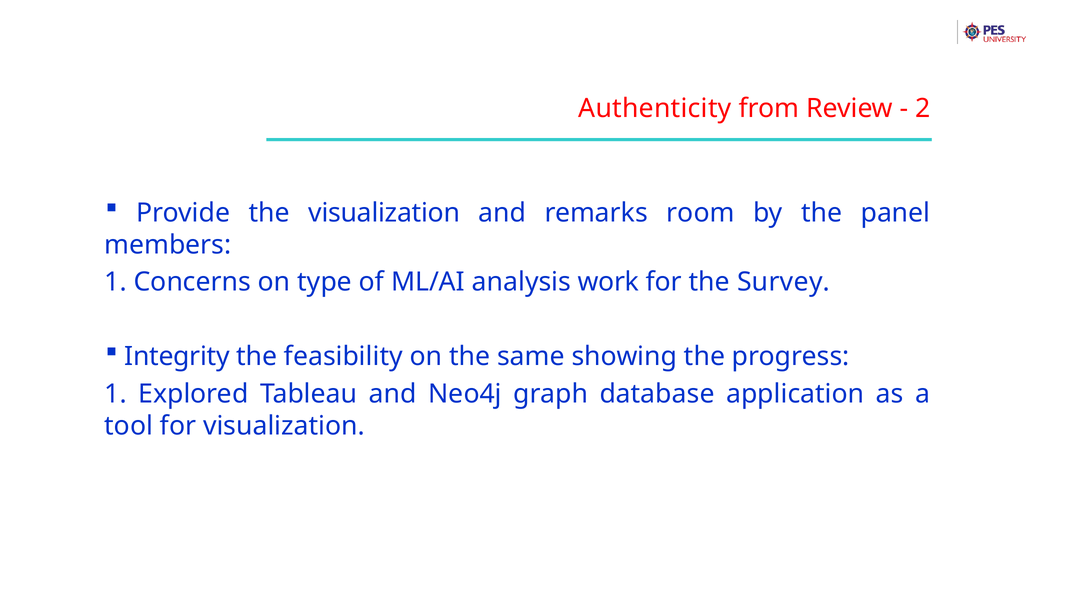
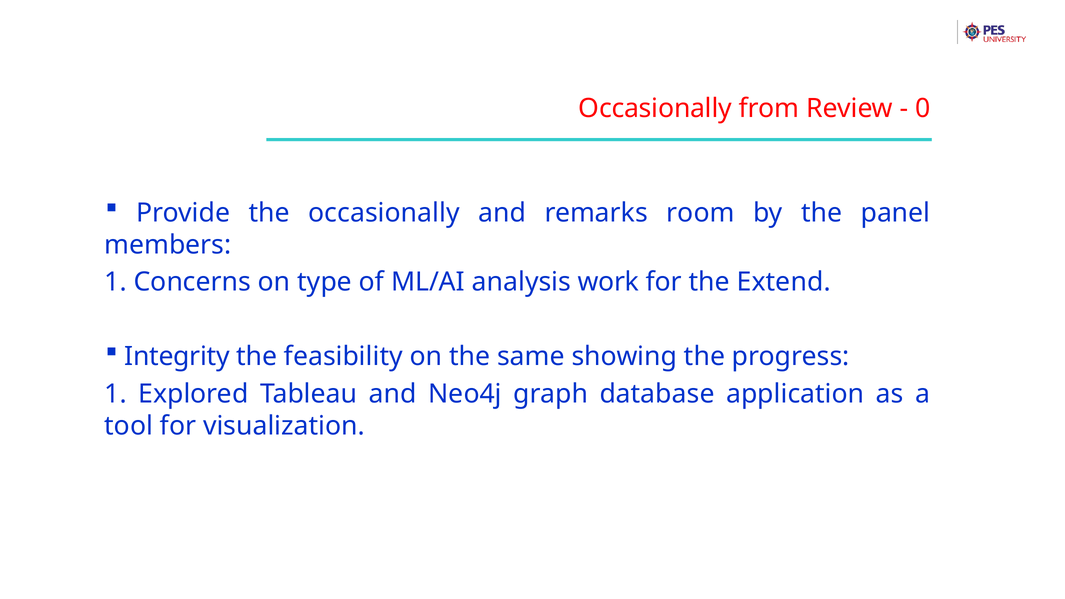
Authenticity at (655, 108): Authenticity -> Occasionally
2: 2 -> 0
the visualization: visualization -> occasionally
Survey: Survey -> Extend
